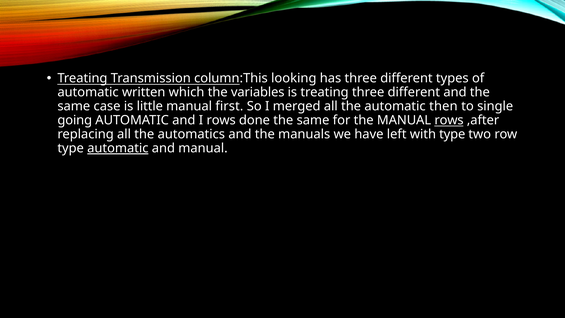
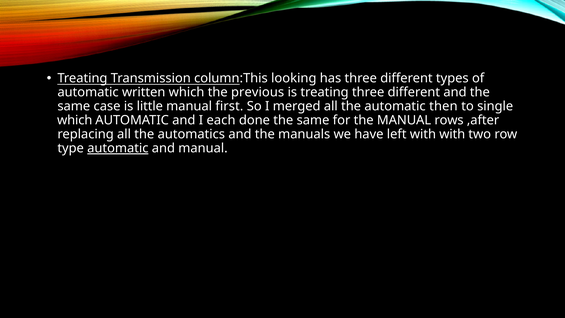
variables: variables -> previous
going at (75, 120): going -> which
I rows: rows -> each
rows at (449, 120) underline: present -> none
with type: type -> with
